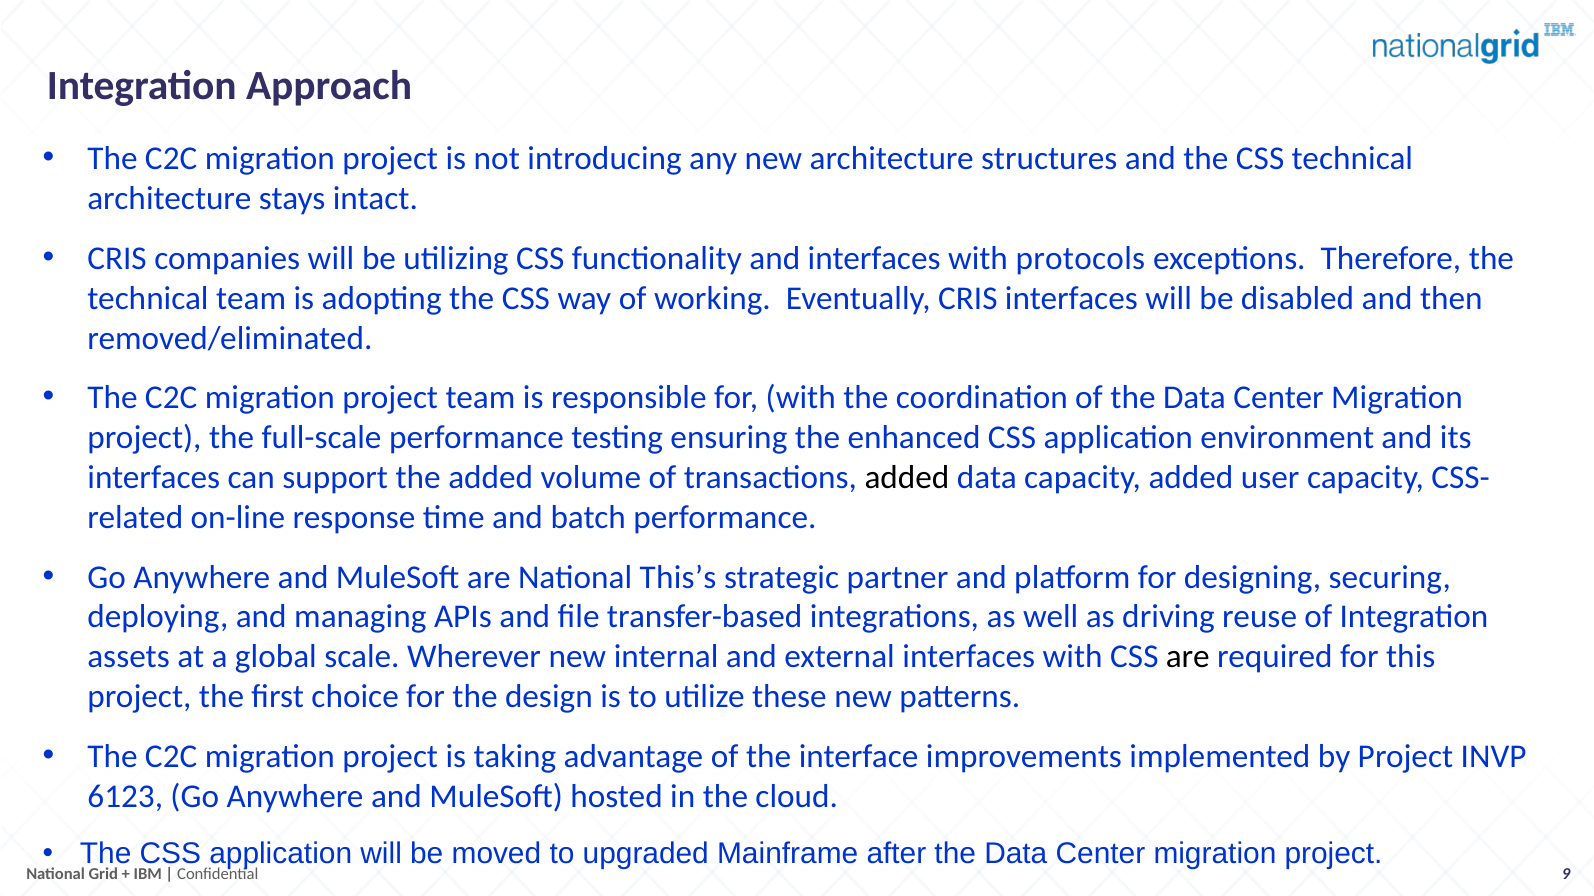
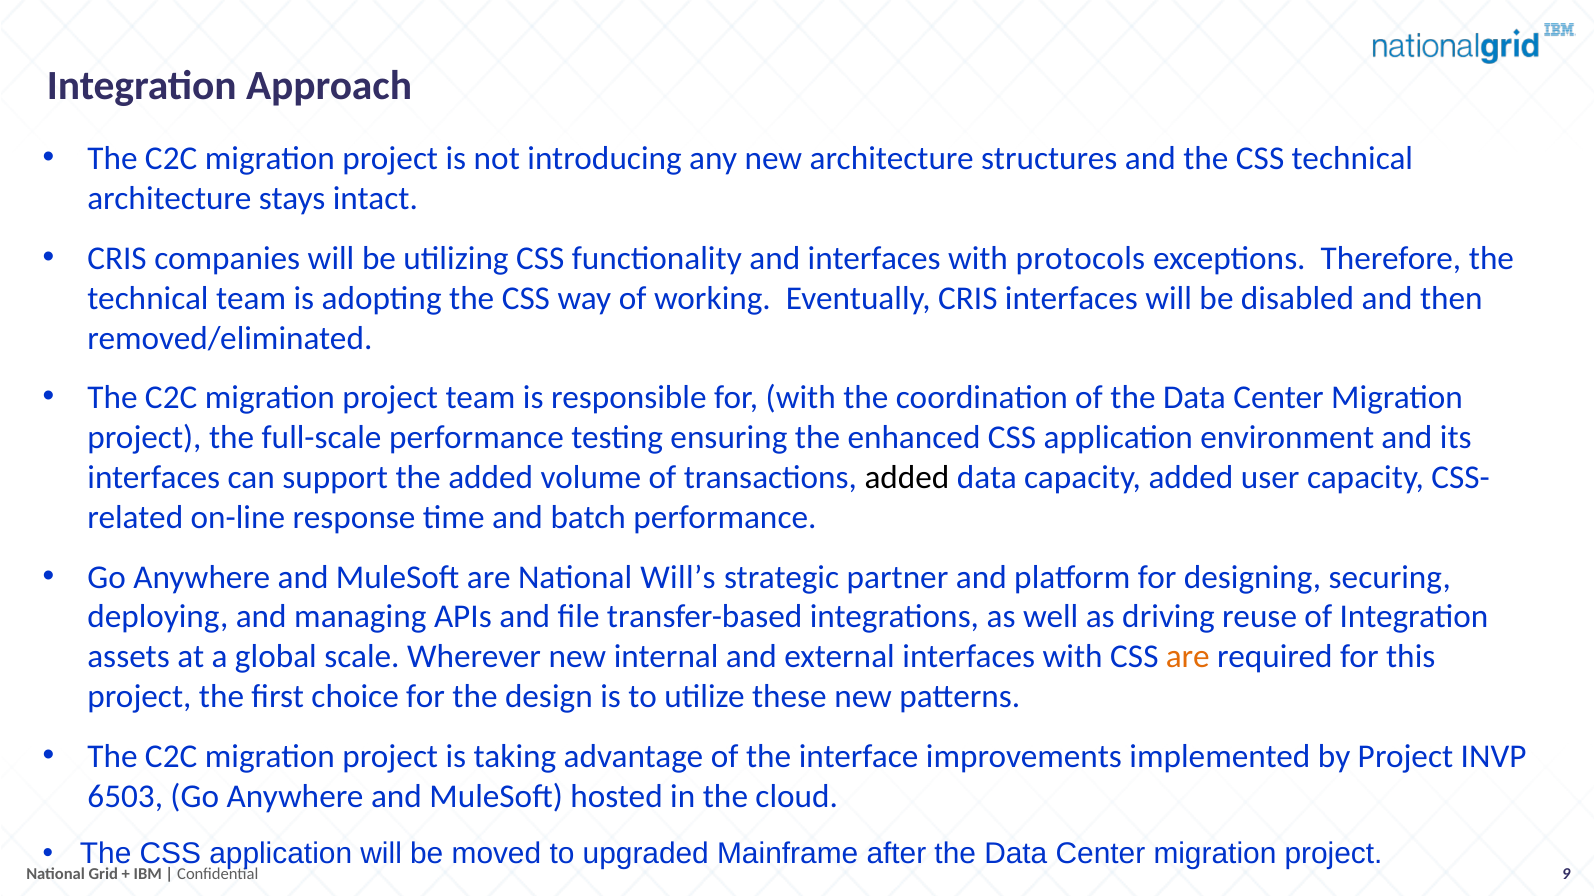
This’s: This’s -> Will’s
are at (1188, 657) colour: black -> orange
6123: 6123 -> 6503
